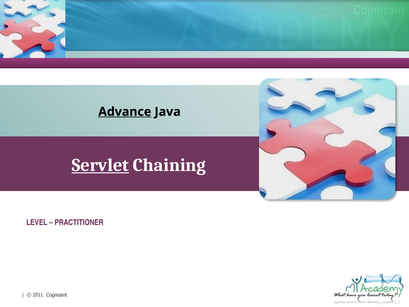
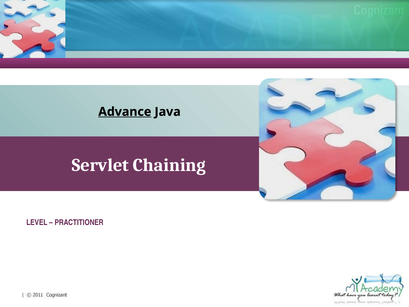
Servlet underline: present -> none
